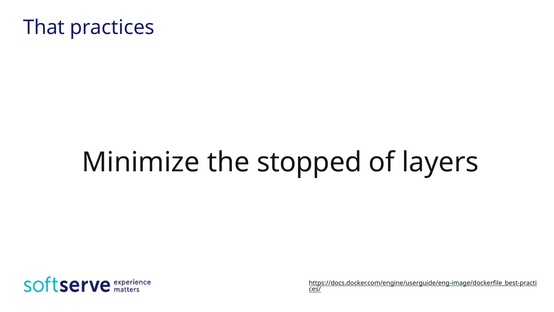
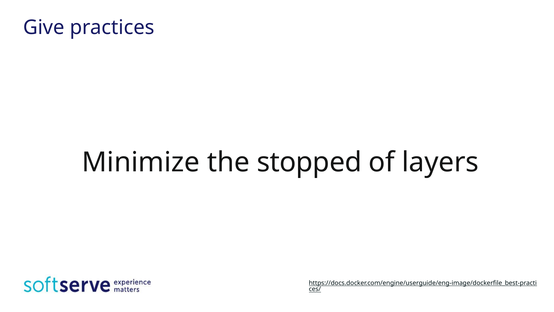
That: That -> Give
